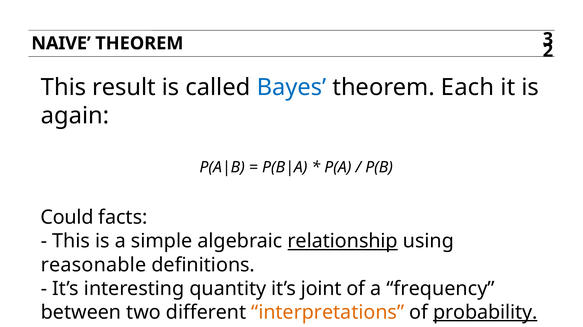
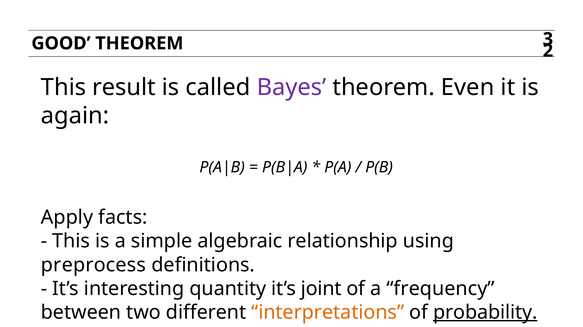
NAIVE: NAIVE -> GOOD
Bayes colour: blue -> purple
Each: Each -> Even
Could: Could -> Apply
relationship underline: present -> none
reasonable: reasonable -> preprocess
